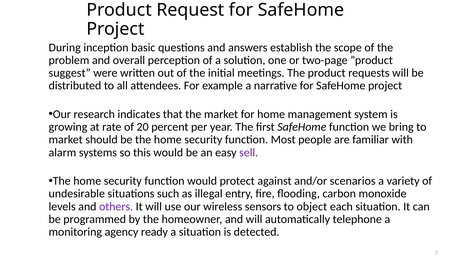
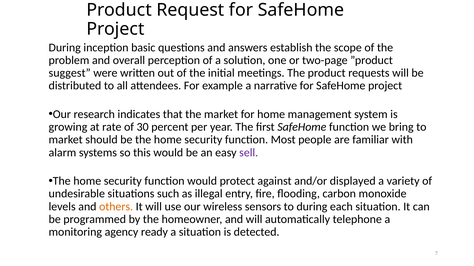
20: 20 -> 30
scenarios: scenarios -> displayed
others colour: purple -> orange
to object: object -> during
